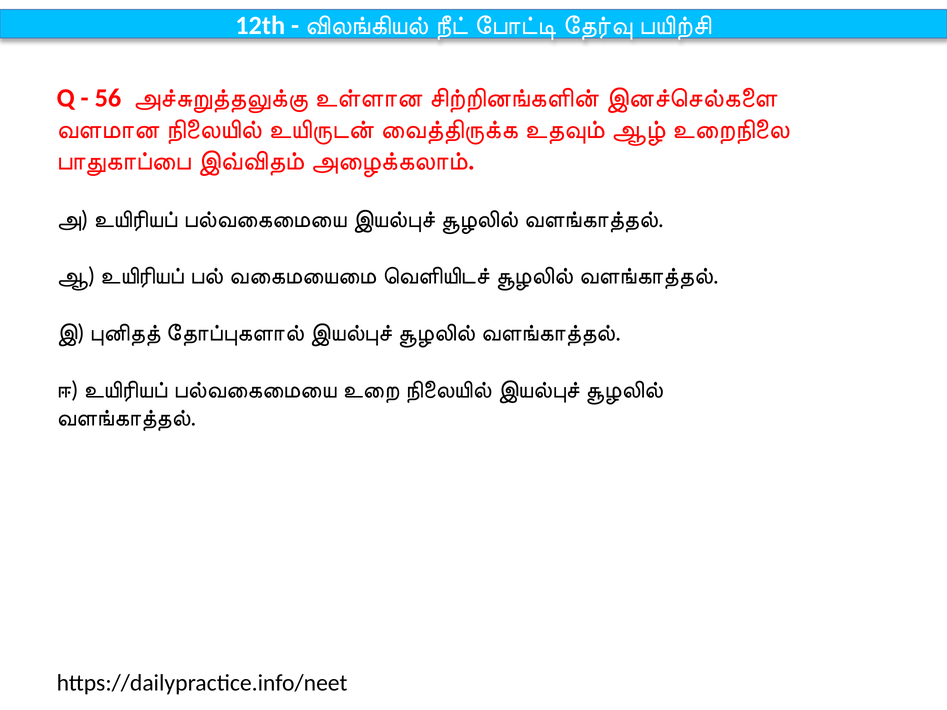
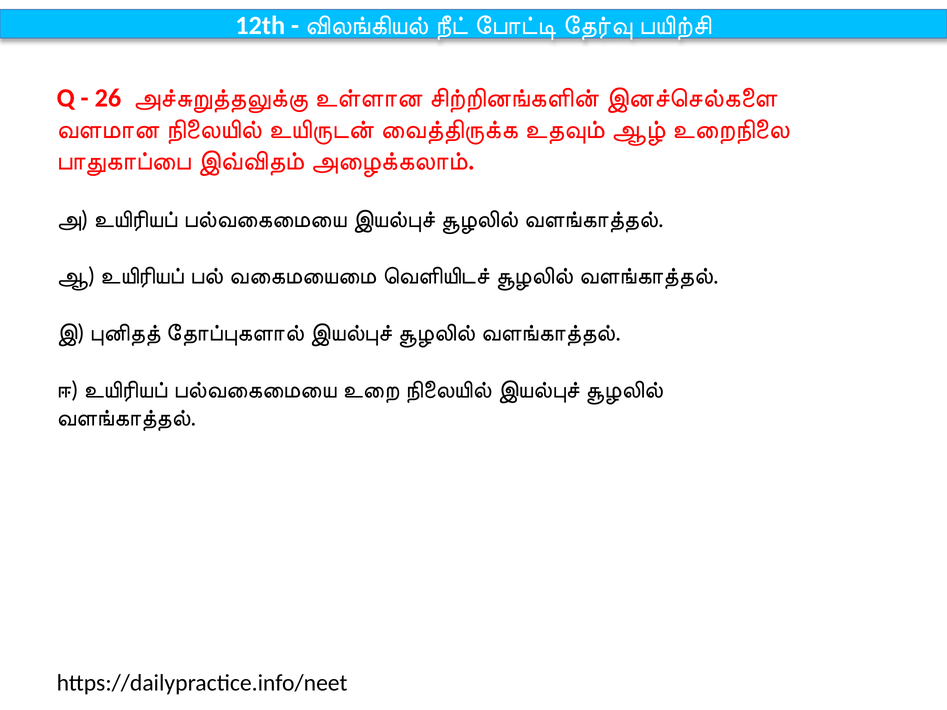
56: 56 -> 26
